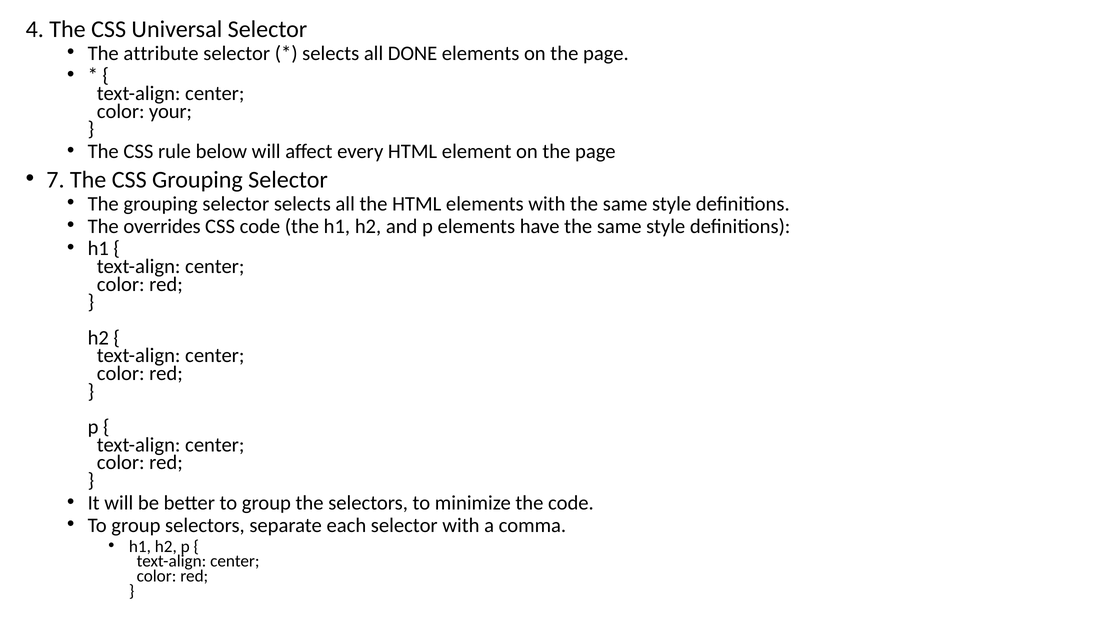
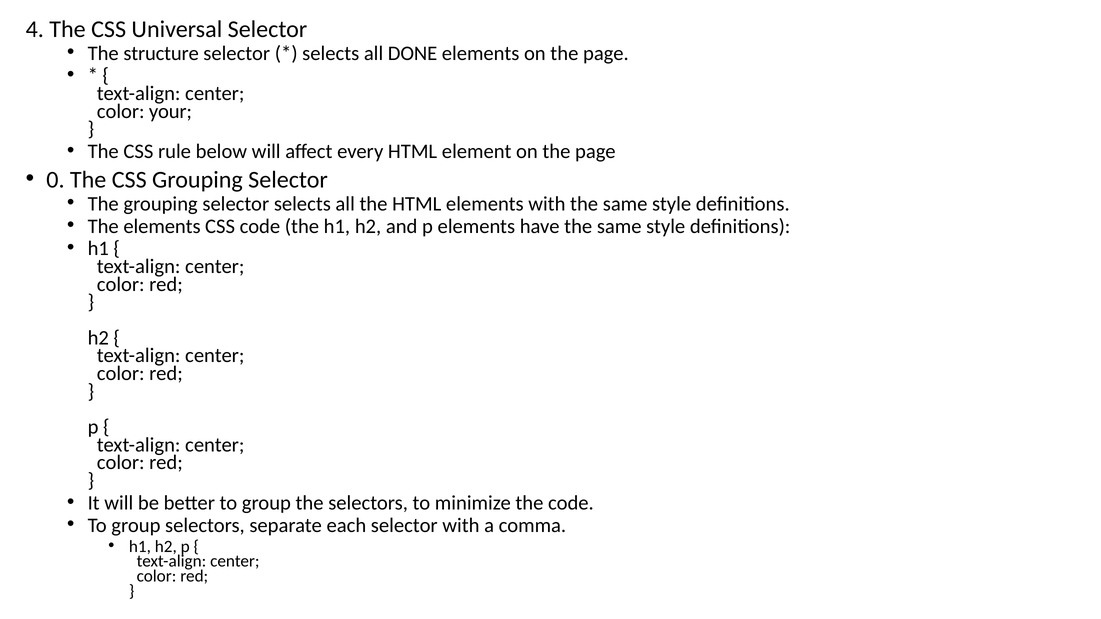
attribute: attribute -> structure
7: 7 -> 0
The overrides: overrides -> elements
